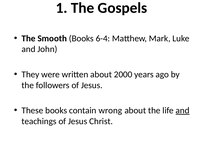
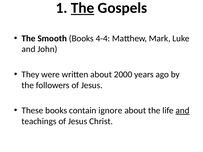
The at (83, 8) underline: none -> present
6-4: 6-4 -> 4-4
wrong: wrong -> ignore
